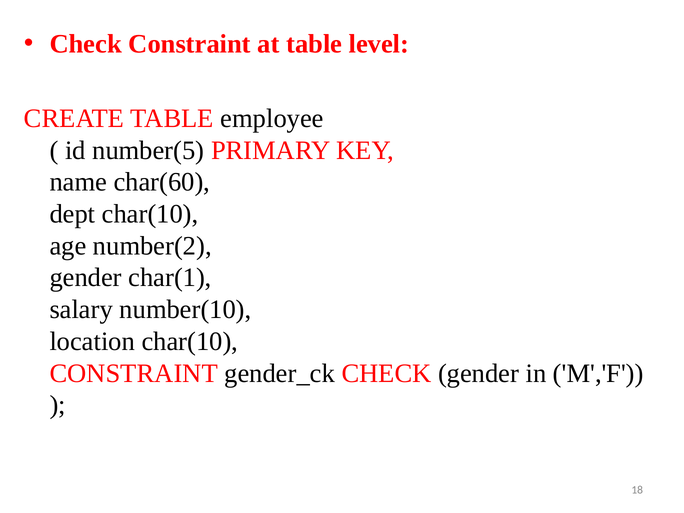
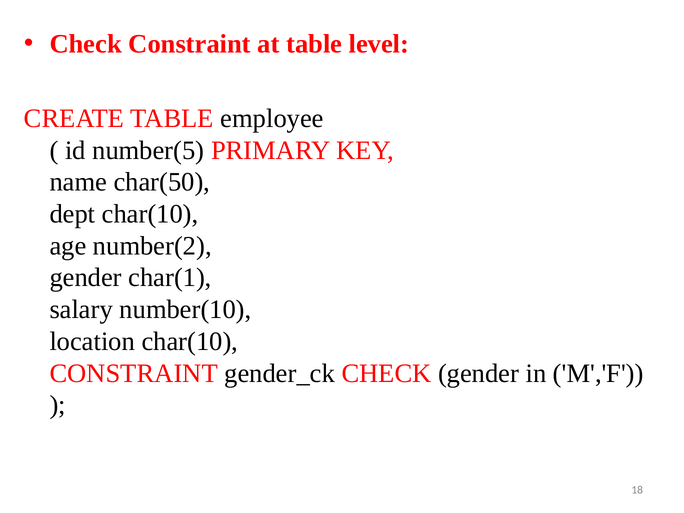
char(60: char(60 -> char(50
